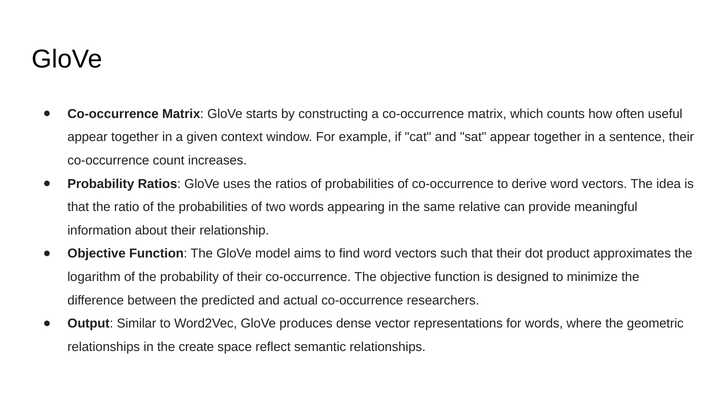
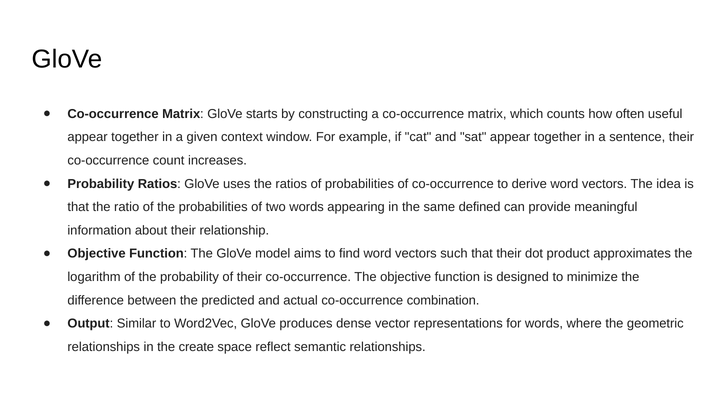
relative: relative -> defined
researchers: researchers -> combination
